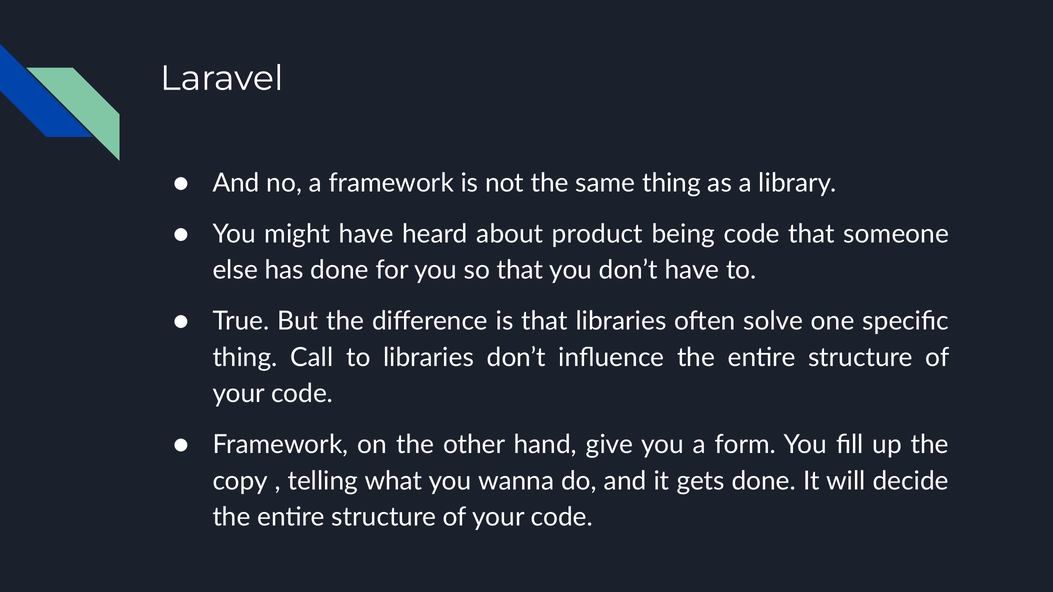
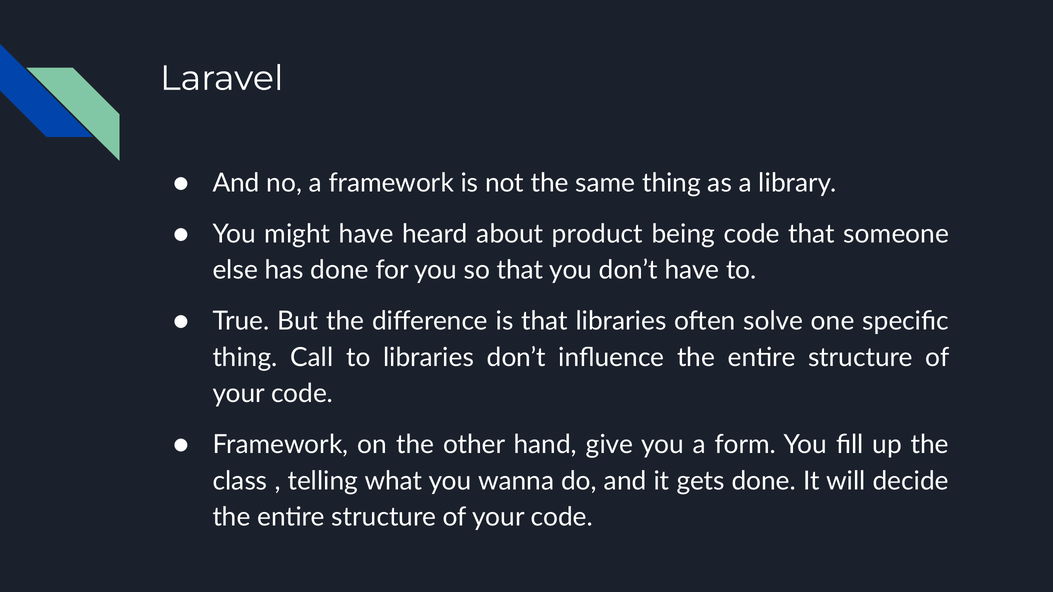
copy: copy -> class
